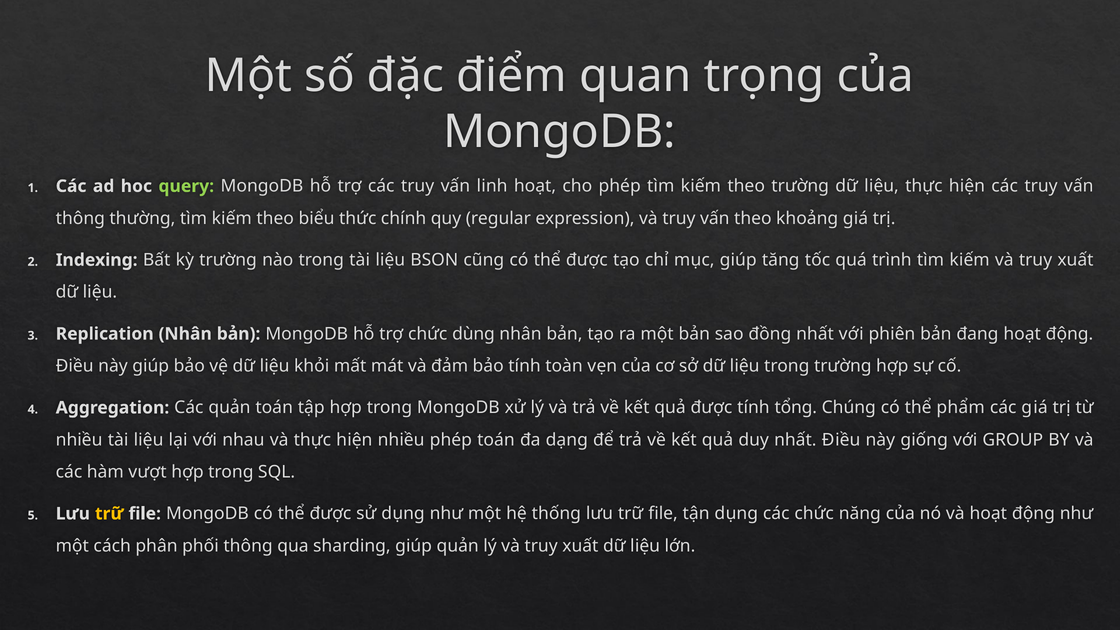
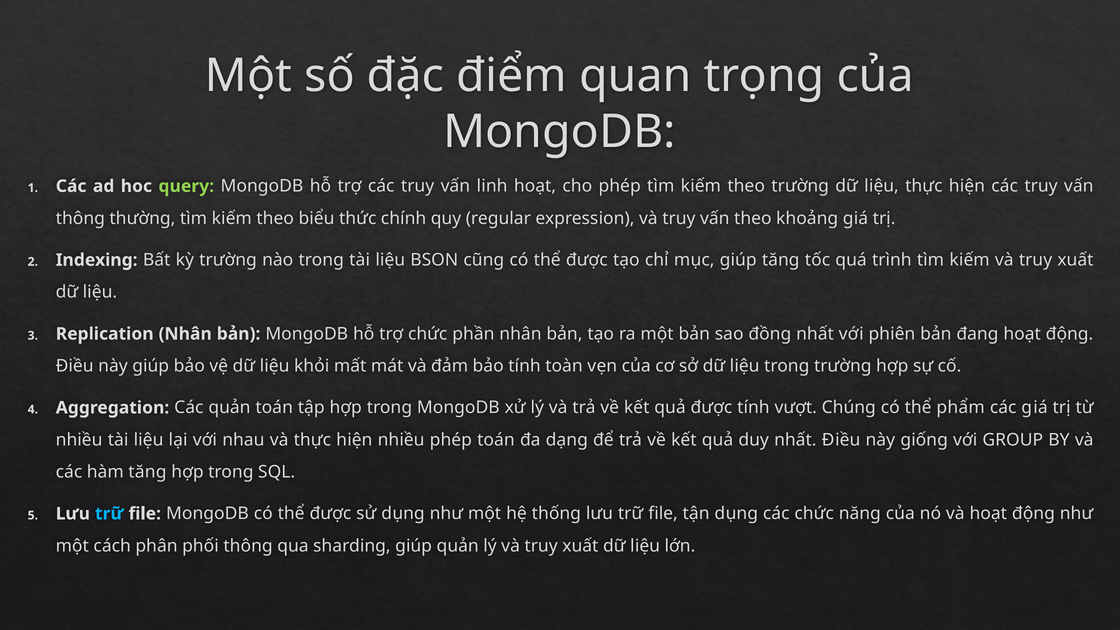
dùng: dùng -> phần
tổng: tổng -> vượt
hàm vượt: vượt -> tăng
trữ at (109, 514) colour: yellow -> light blue
